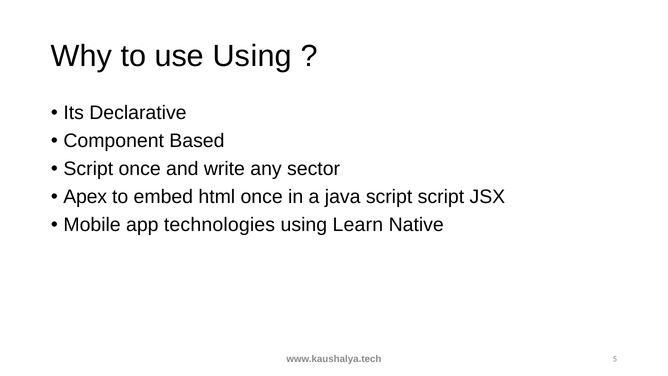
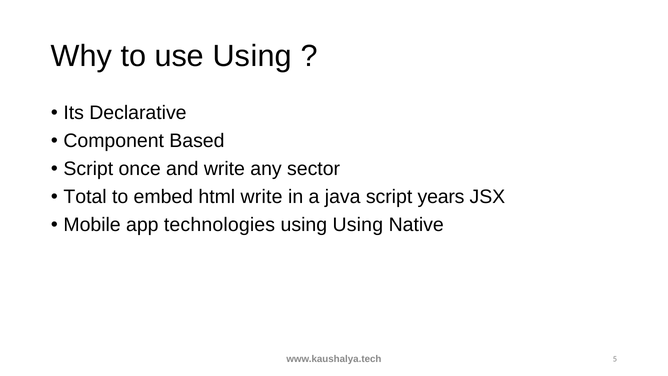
Apex: Apex -> Total
html once: once -> write
script script: script -> years
using Learn: Learn -> Using
